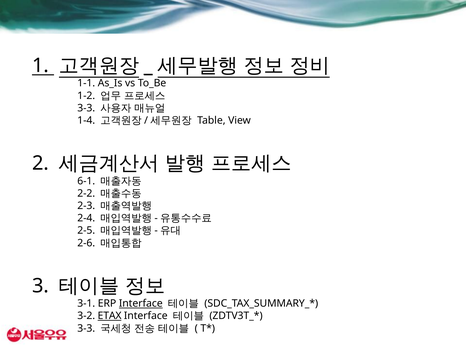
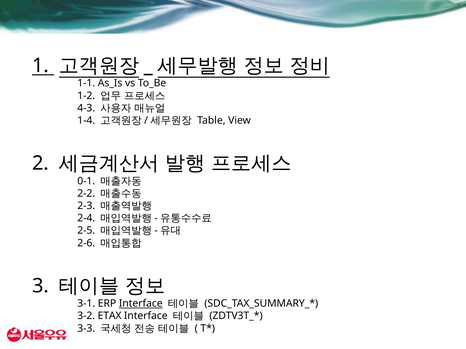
3-3 at (86, 108): 3-3 -> 4-3
6-1: 6-1 -> 0-1
ETAX underline: present -> none
